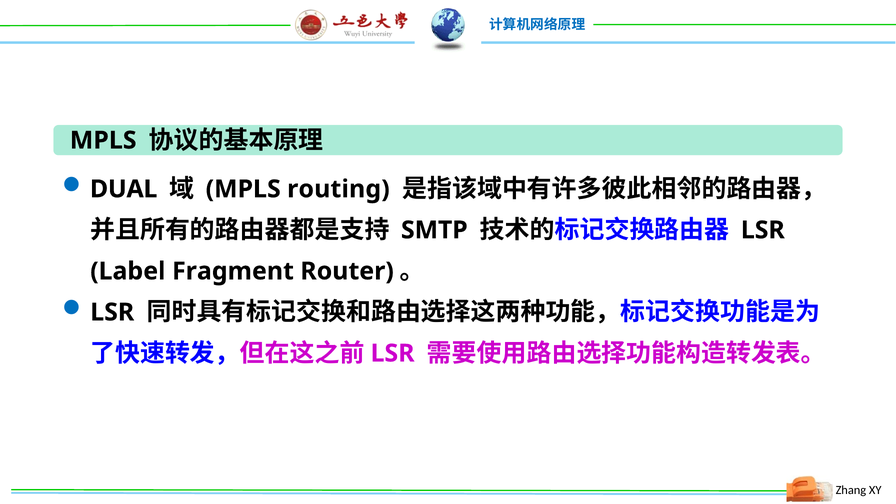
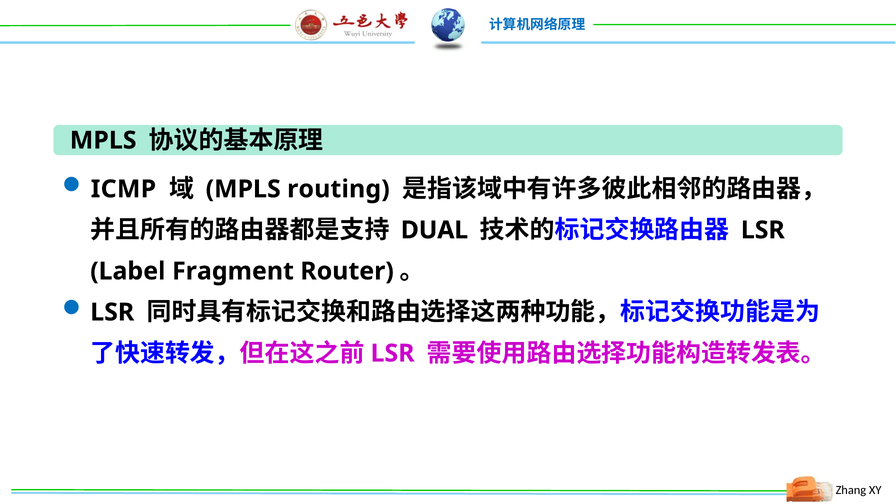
DUAL: DUAL -> ICMP
SMTP: SMTP -> DUAL
